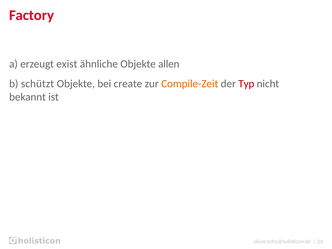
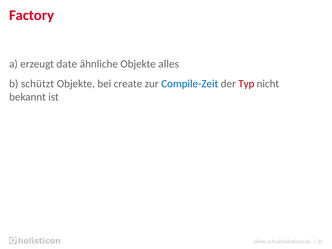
exist: exist -> date
allen: allen -> alles
Compile-Zeit colour: orange -> blue
